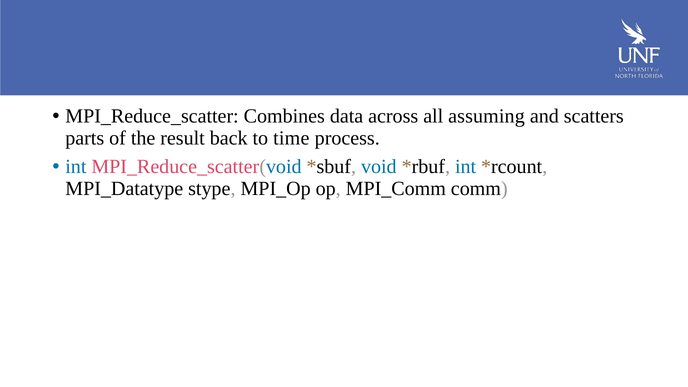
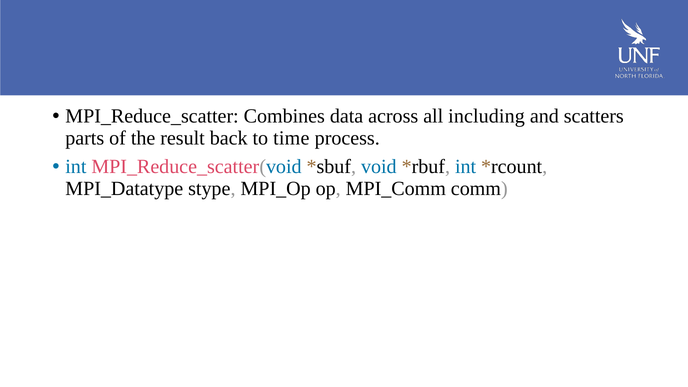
assuming: assuming -> including
